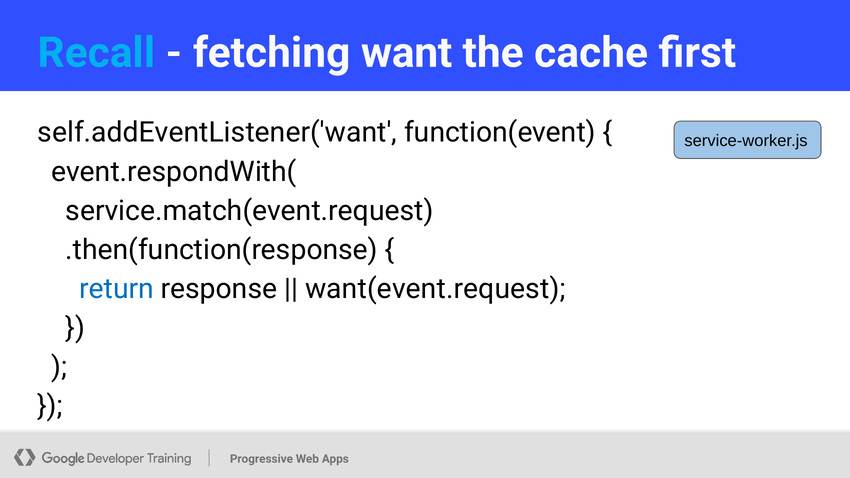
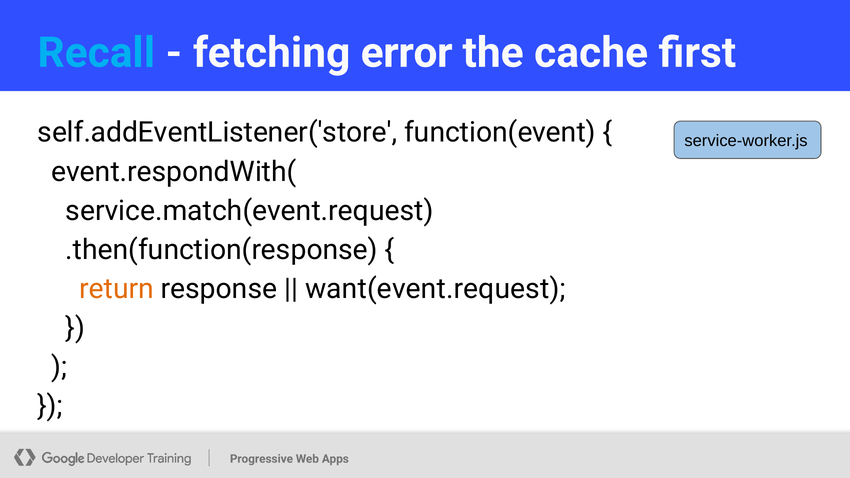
want: want -> error
self.addEventListener('want: self.addEventListener('want -> self.addEventListener('store
return colour: blue -> orange
